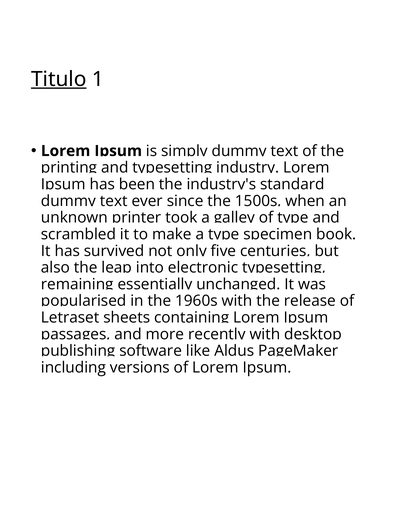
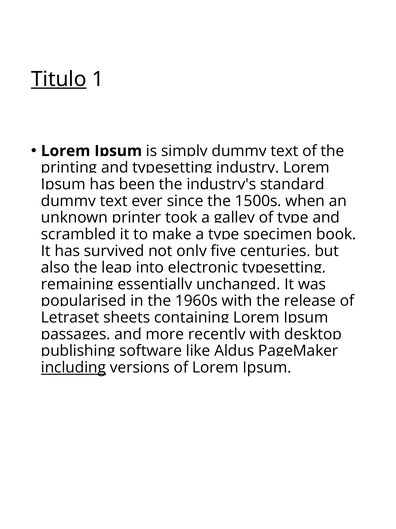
including underline: none -> present
